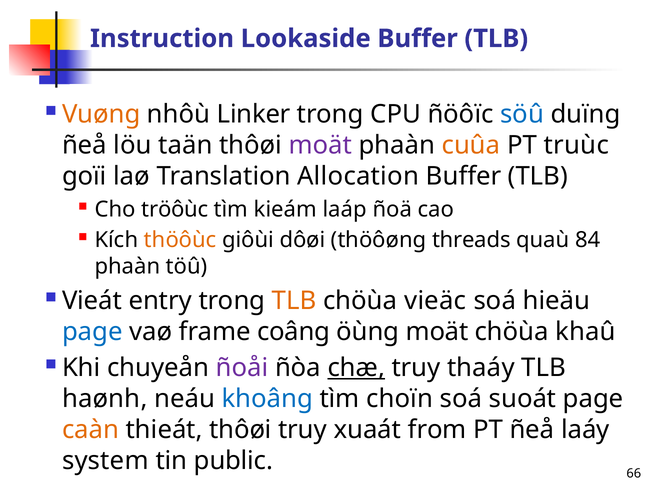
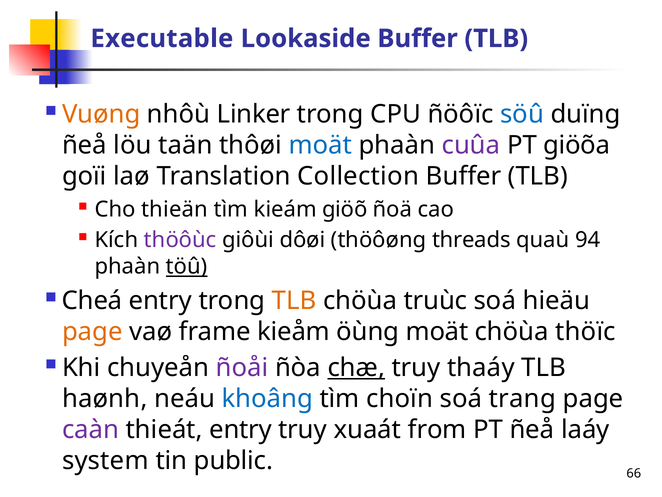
Instruction: Instruction -> Executable
moät at (320, 145) colour: purple -> blue
cuûa colour: orange -> purple
truùc: truùc -> giöõa
Allocation: Allocation -> Collection
tröôùc: tröôùc -> thieän
laáp: laáp -> giöõ
thöôùc colour: orange -> purple
84: 84 -> 94
töû underline: none -> present
Vieát: Vieát -> Cheá
vieäc: vieäc -> truùc
page at (92, 331) colour: blue -> orange
coâng: coâng -> kieåm
khaû: khaû -> thöïc
suoát: suoát -> trang
caàn colour: orange -> purple
thieát thôøi: thôøi -> entry
